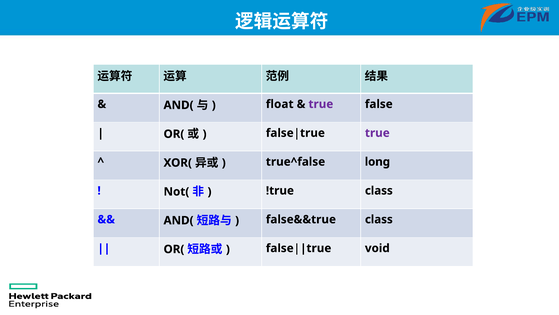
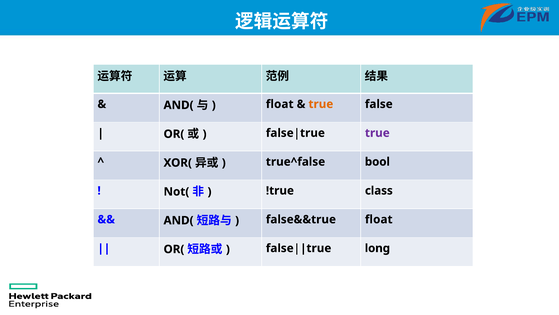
true at (321, 104) colour: purple -> orange
long: long -> bool
false&&true class: class -> float
void: void -> long
